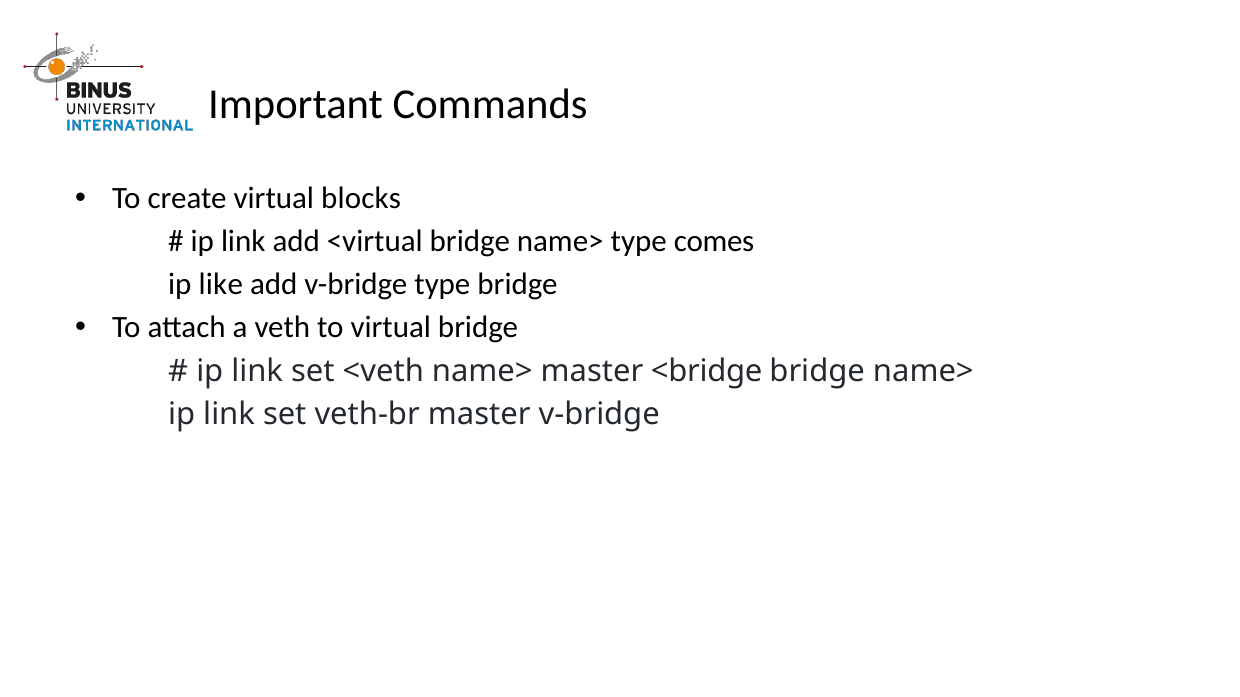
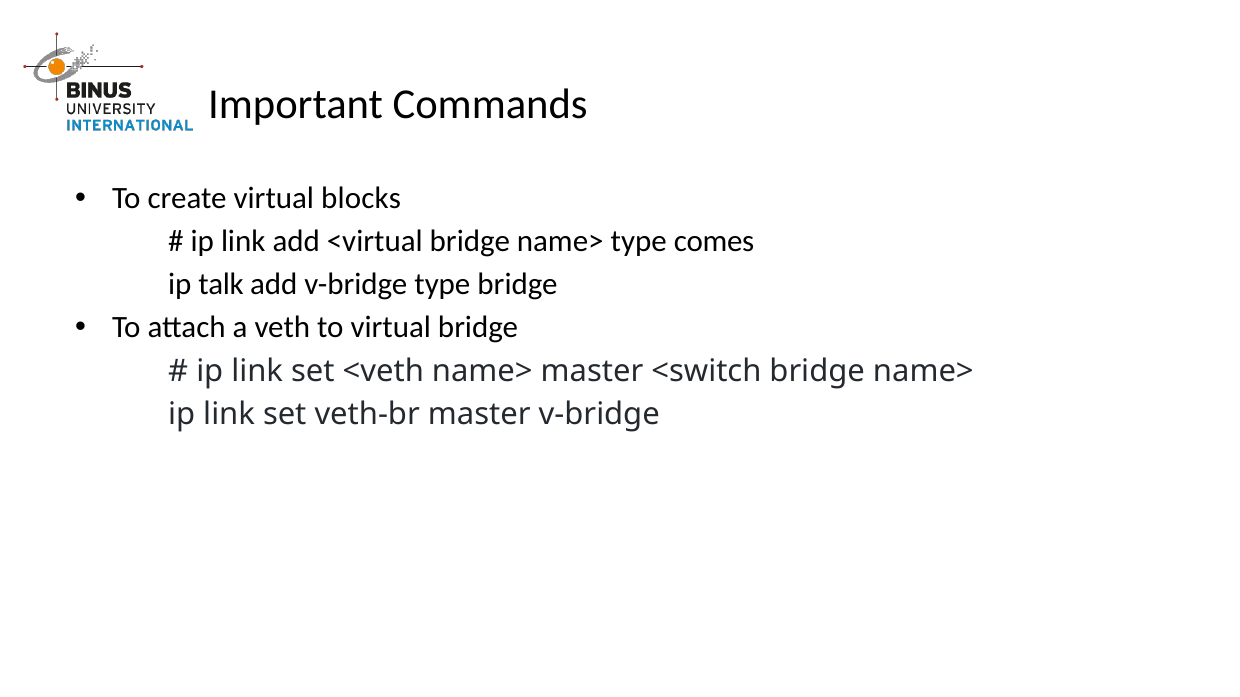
like: like -> talk
<bridge: <bridge -> <switch
